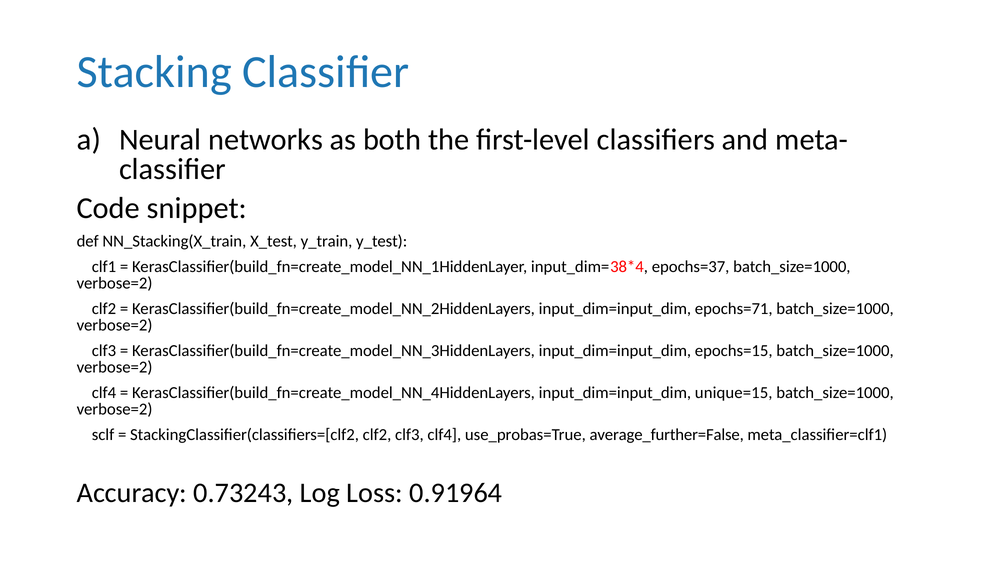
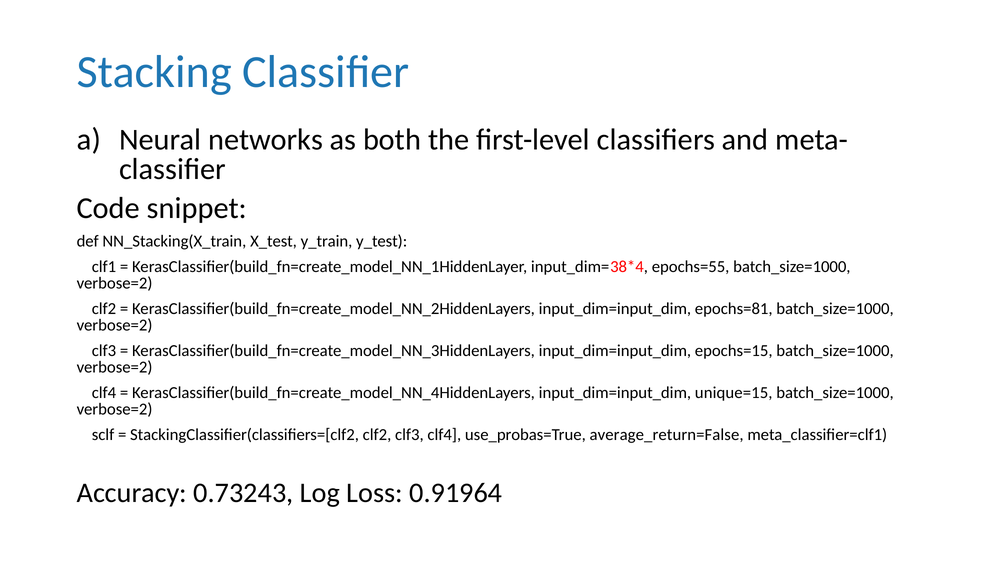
epochs=37: epochs=37 -> epochs=55
epochs=71: epochs=71 -> epochs=81
average_further=False: average_further=False -> average_return=False
